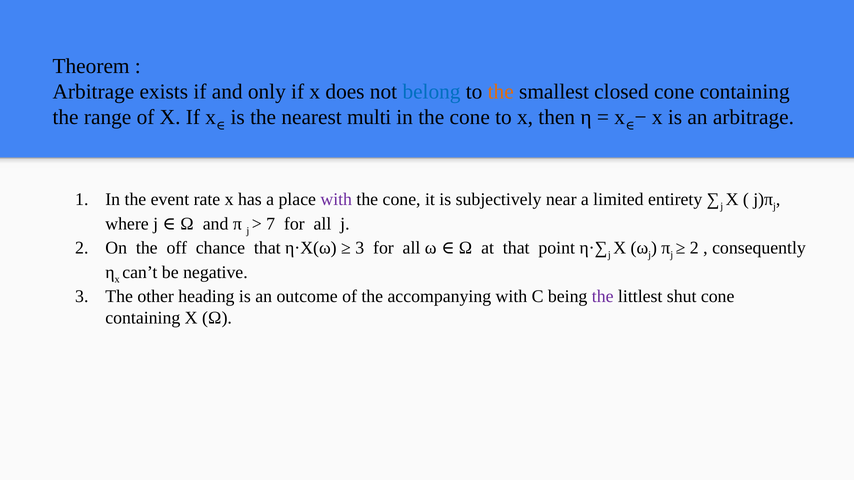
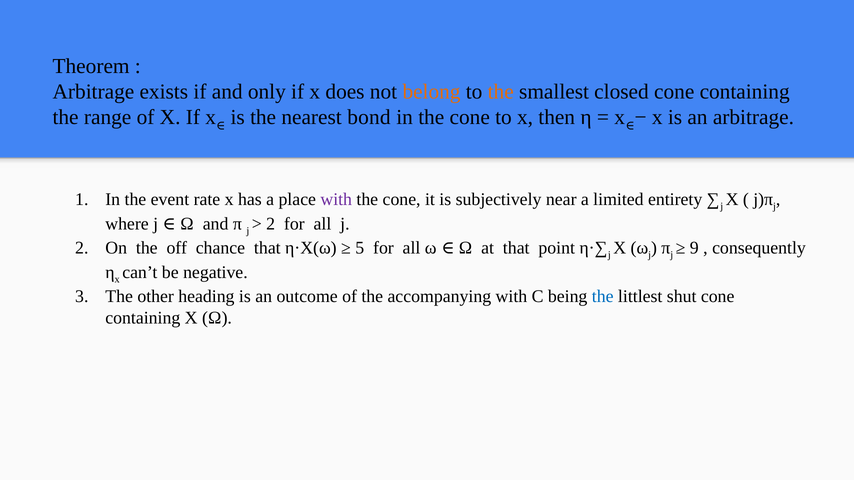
belong colour: blue -> orange
multi: multi -> bond
7 at (271, 224): 7 -> 2
3 at (360, 248): 3 -> 5
2 at (694, 248): 2 -> 9
the at (603, 297) colour: purple -> blue
